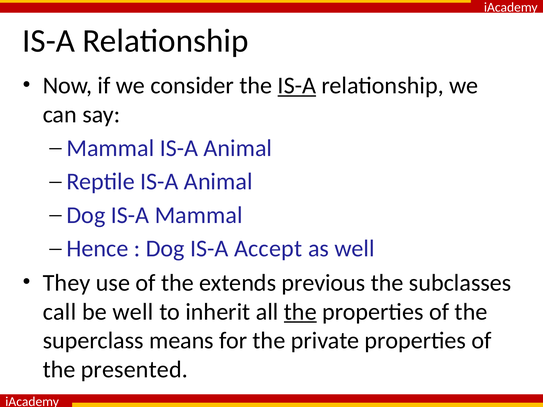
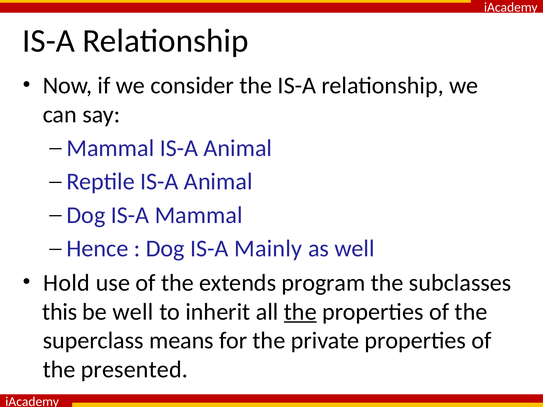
IS-A at (297, 86) underline: present -> none
Accept: Accept -> Mainly
They: They -> Hold
previous: previous -> program
call: call -> this
